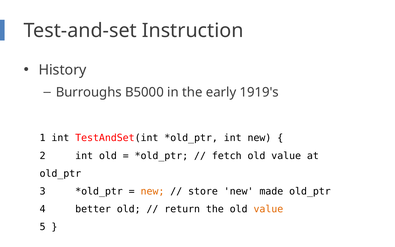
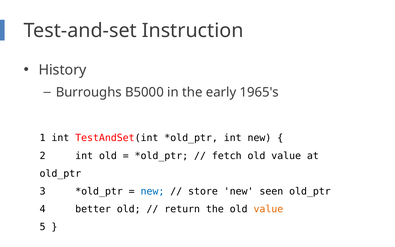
1919's: 1919's -> 1965's
new at (153, 191) colour: orange -> blue
made: made -> seen
